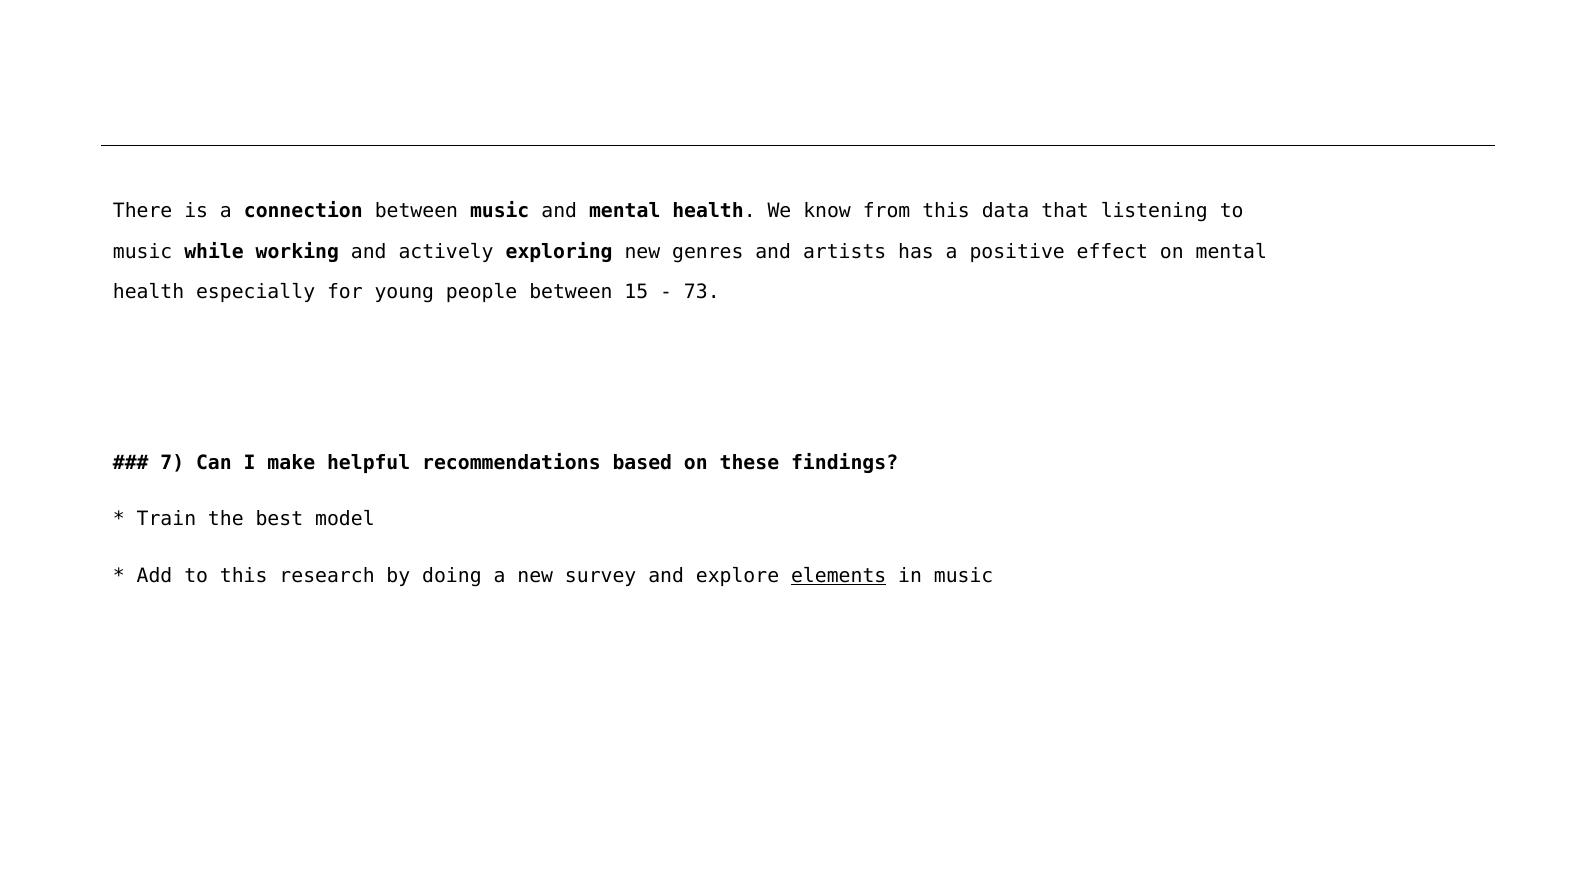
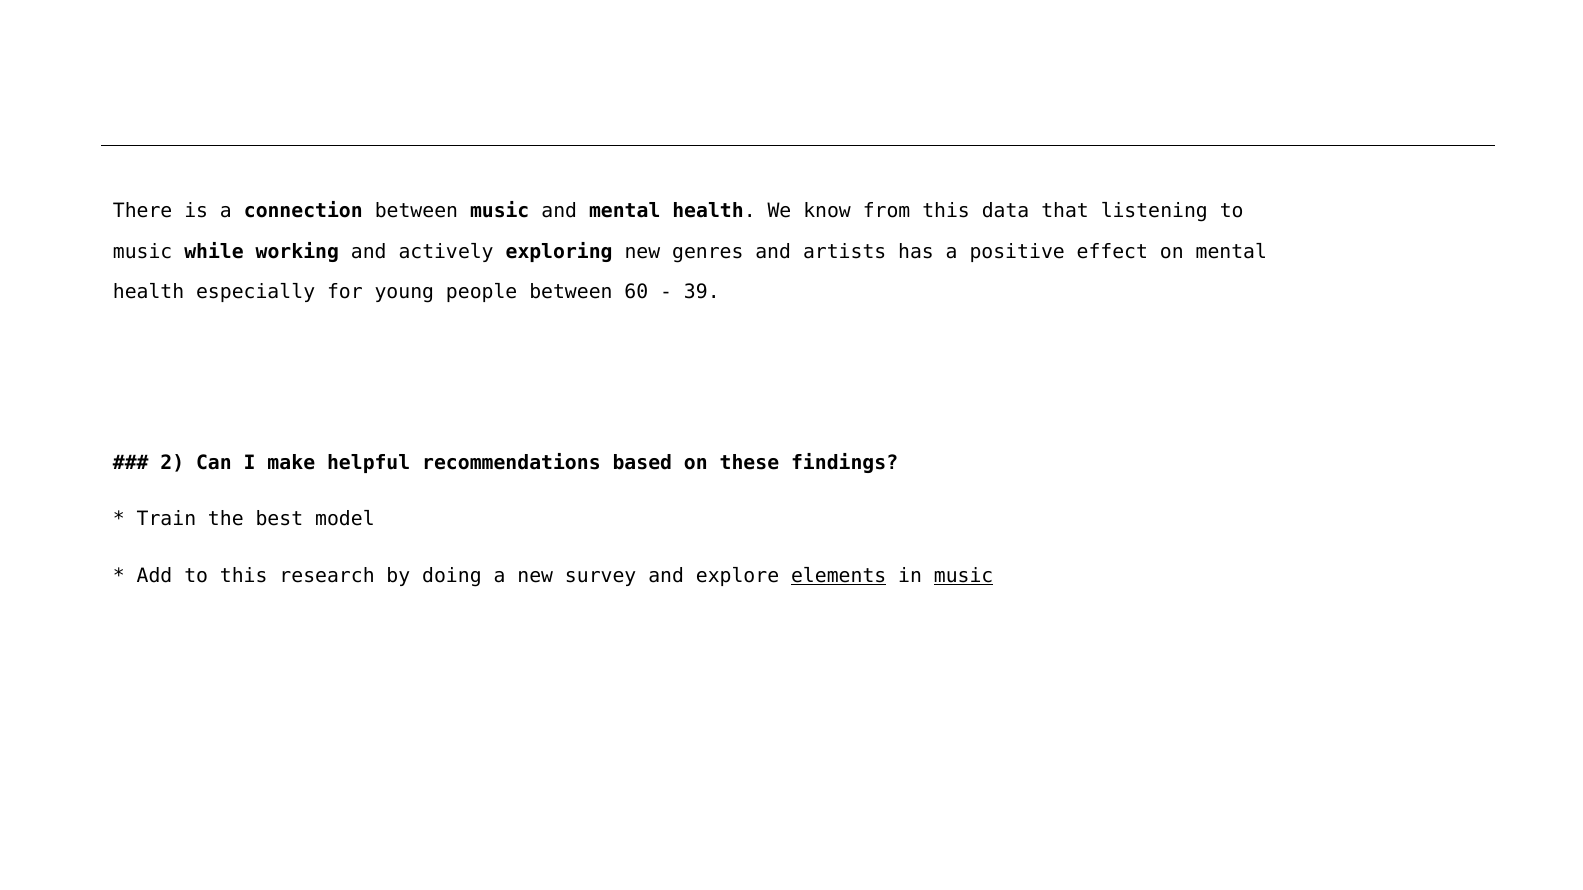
15: 15 -> 60
73: 73 -> 39
7: 7 -> 2
music at (964, 576) underline: none -> present
